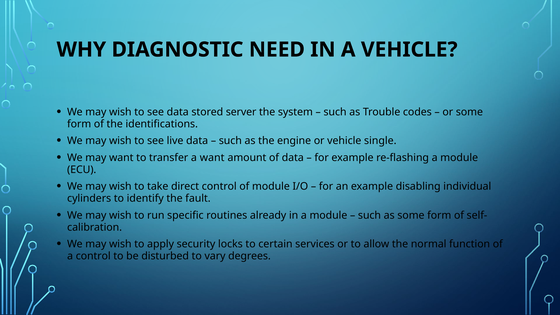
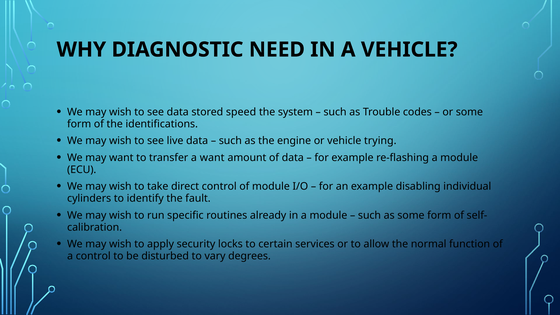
server: server -> speed
single: single -> trying
